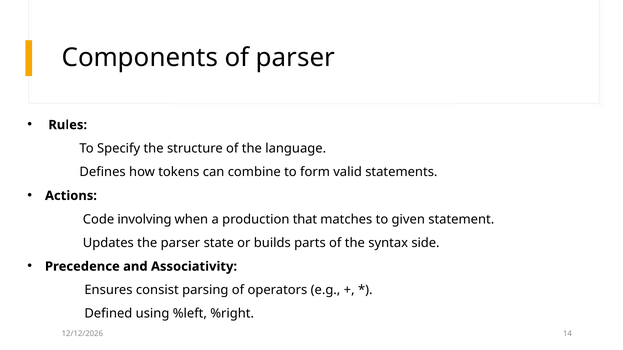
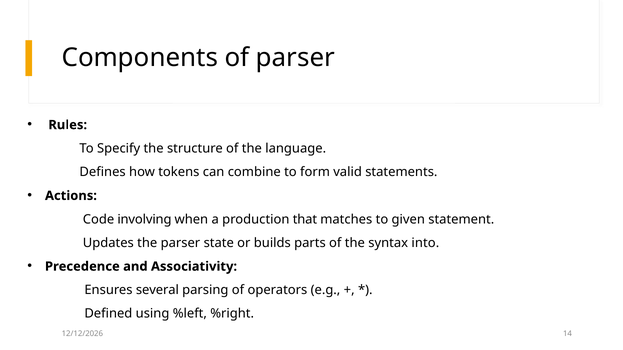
side: side -> into
consist: consist -> several
